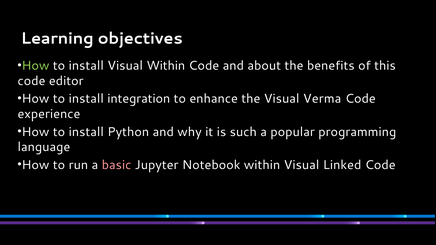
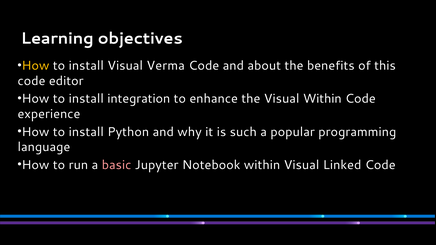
How at (35, 66) colour: light green -> yellow
Visual Within: Within -> Verma
Visual Verma: Verma -> Within
